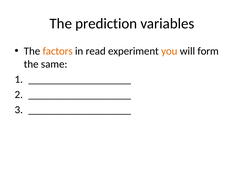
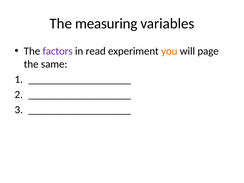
prediction: prediction -> measuring
factors colour: orange -> purple
form: form -> page
